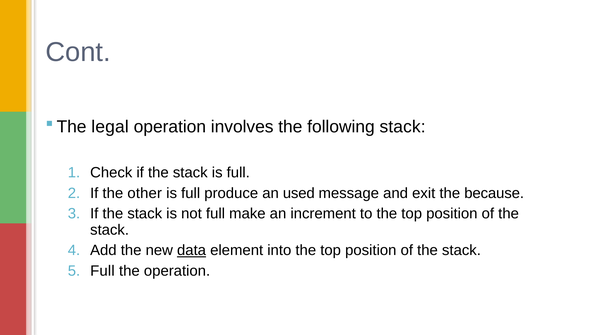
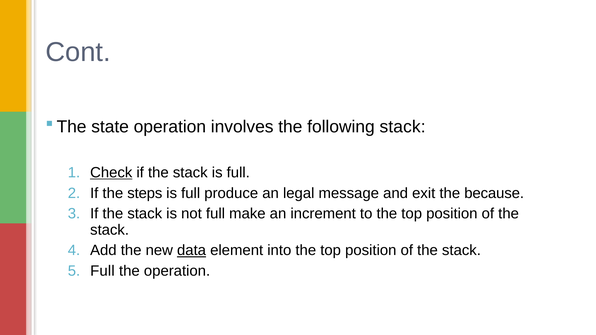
legal: legal -> state
Check underline: none -> present
other: other -> steps
used: used -> legal
